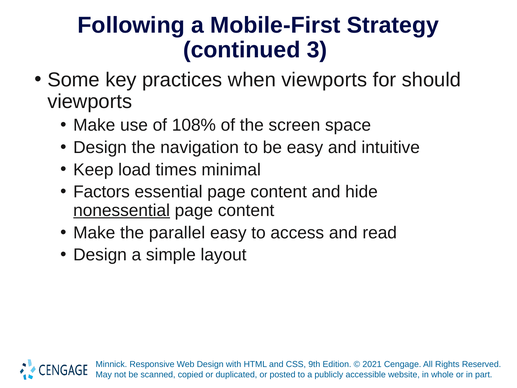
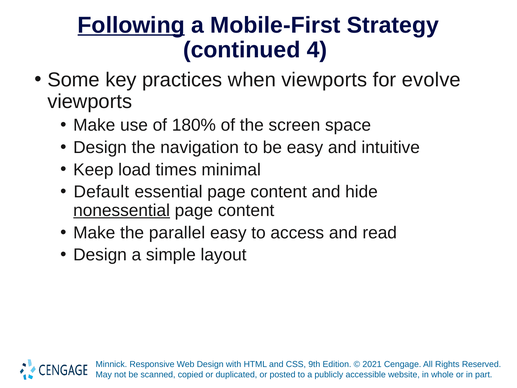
Following underline: none -> present
3: 3 -> 4
should: should -> evolve
108%: 108% -> 180%
Factors: Factors -> Default
